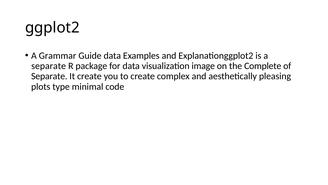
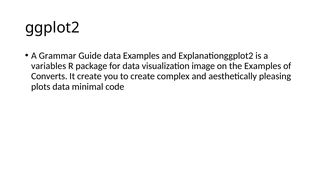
separate at (49, 66): separate -> variables
the Complete: Complete -> Examples
Separate at (49, 76): Separate -> Converts
plots type: type -> data
